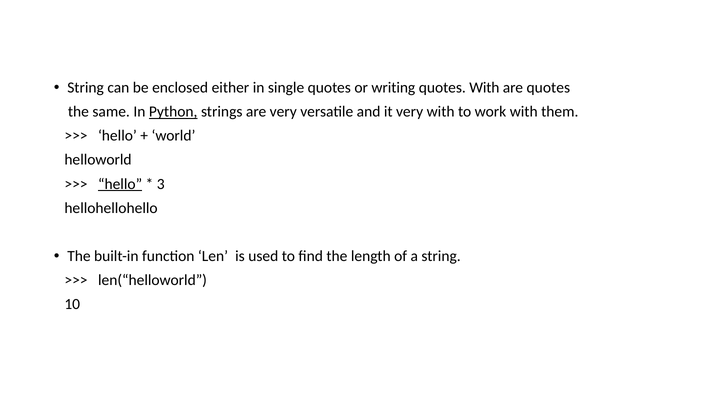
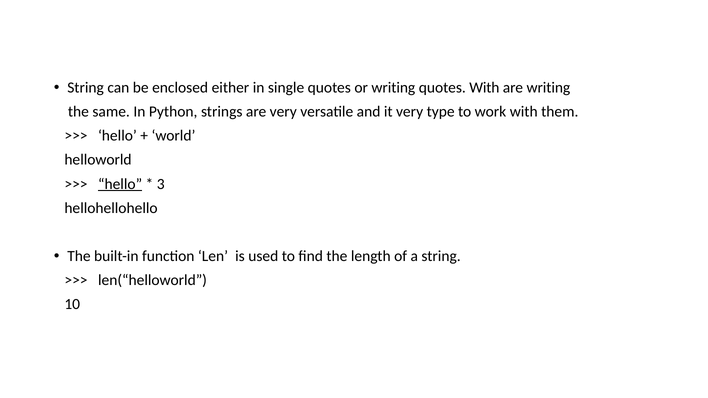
are quotes: quotes -> writing
Python underline: present -> none
very with: with -> type
